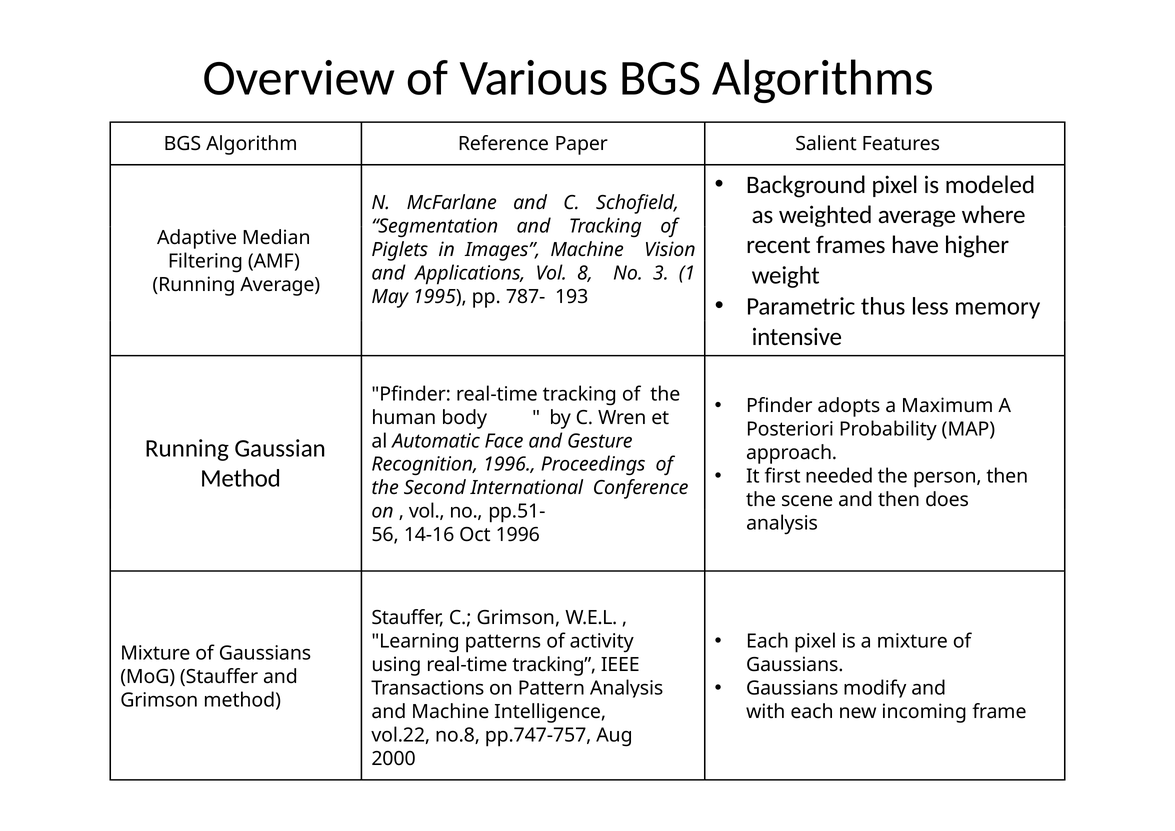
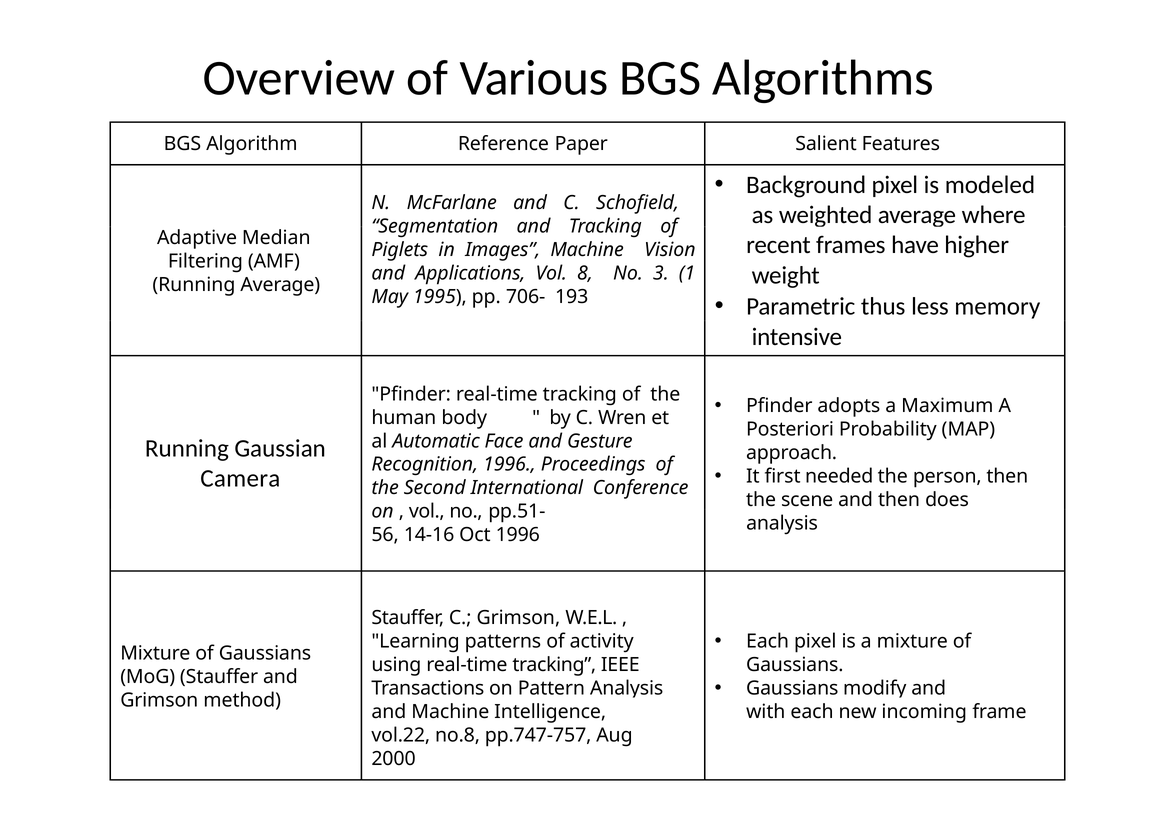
787-: 787- -> 706-
Method at (241, 478): Method -> Camera
